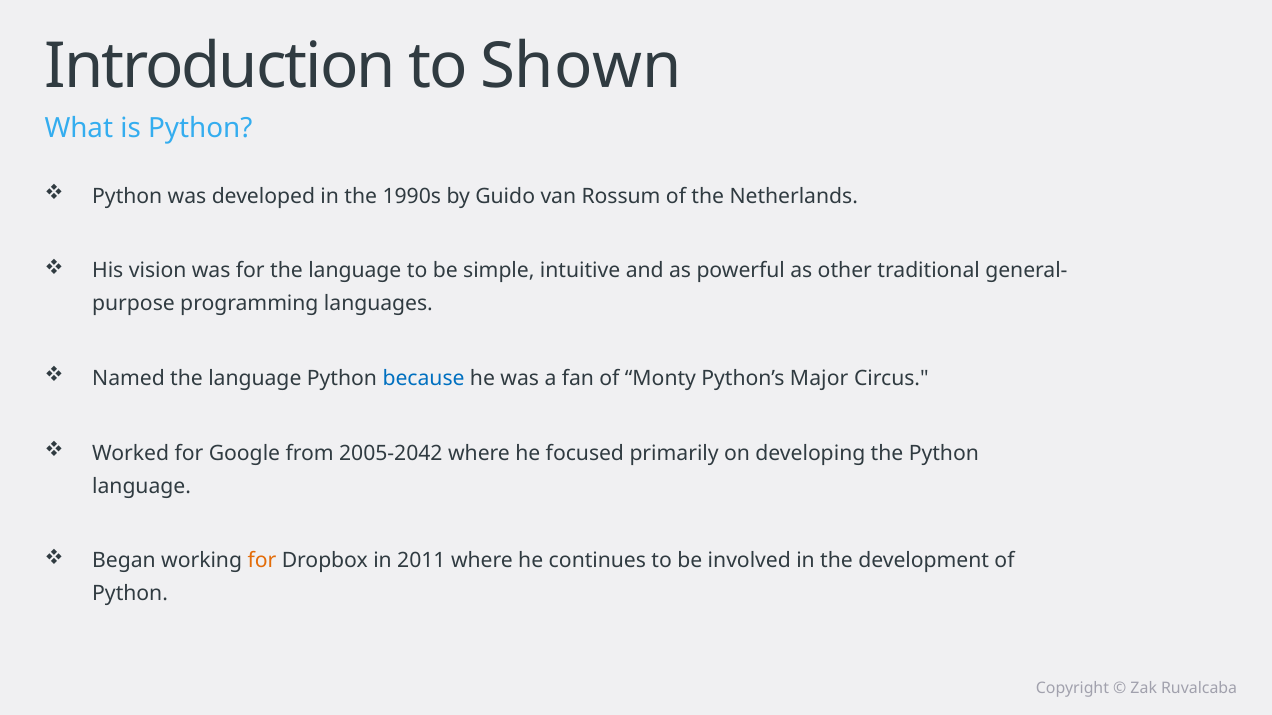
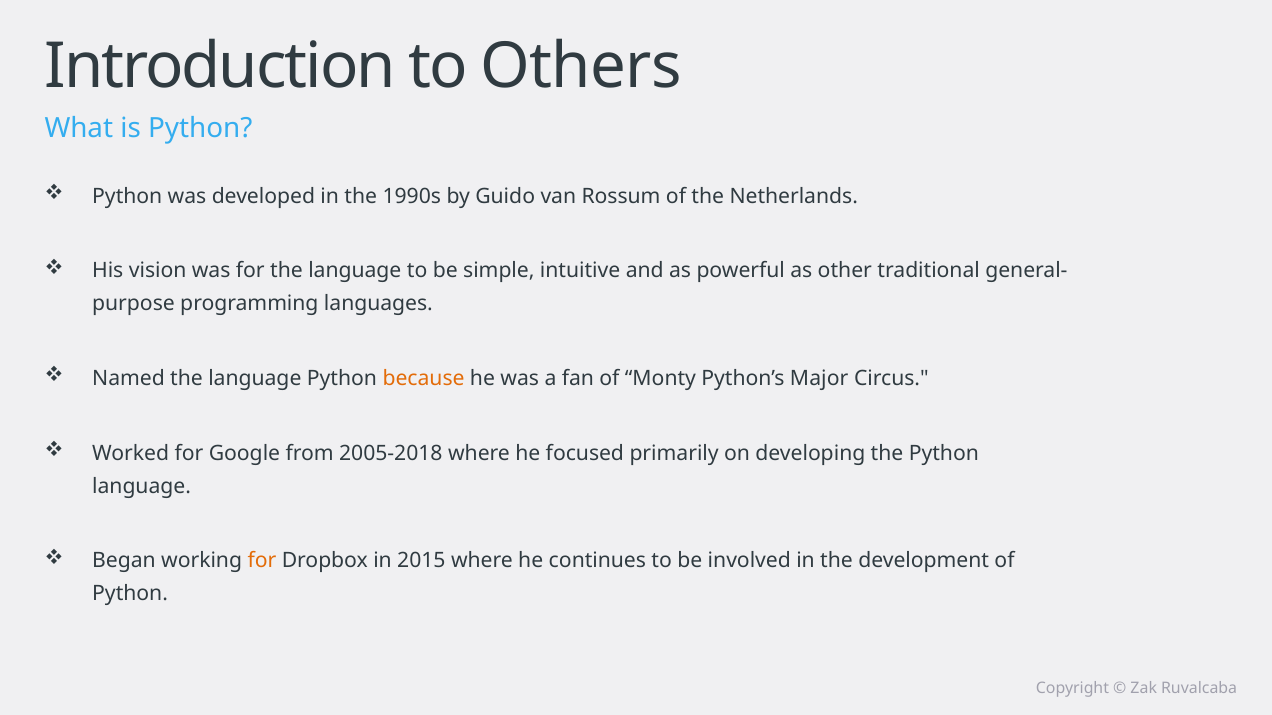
Shown: Shown -> Others
because colour: blue -> orange
2005-2042: 2005-2042 -> 2005-2018
2011: 2011 -> 2015
